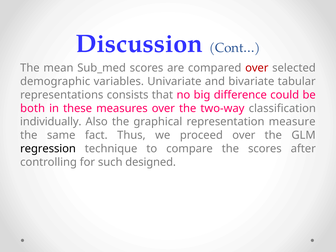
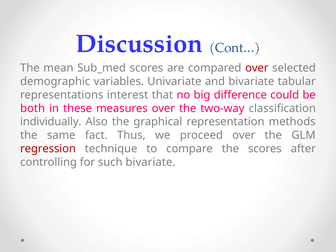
consists: consists -> interest
measure: measure -> methods
regression colour: black -> red
such designed: designed -> bivariate
